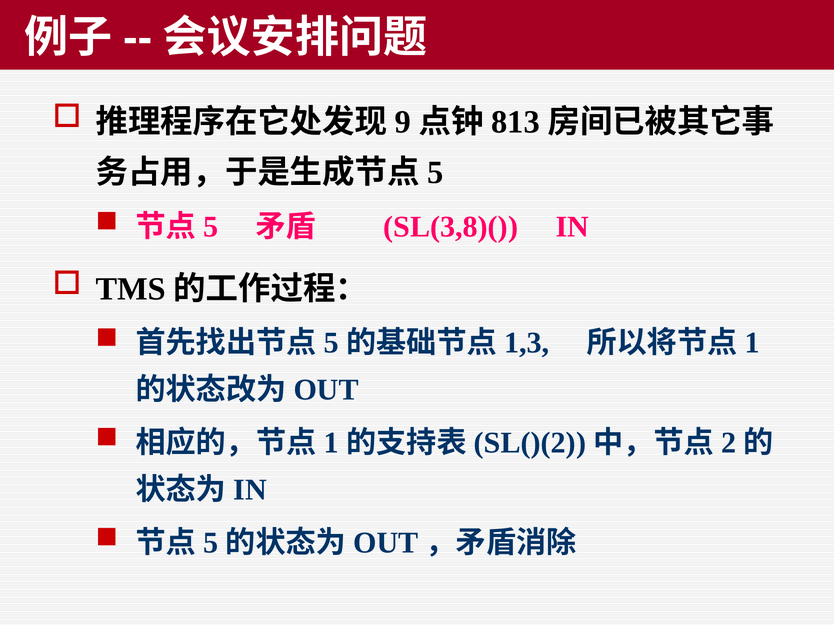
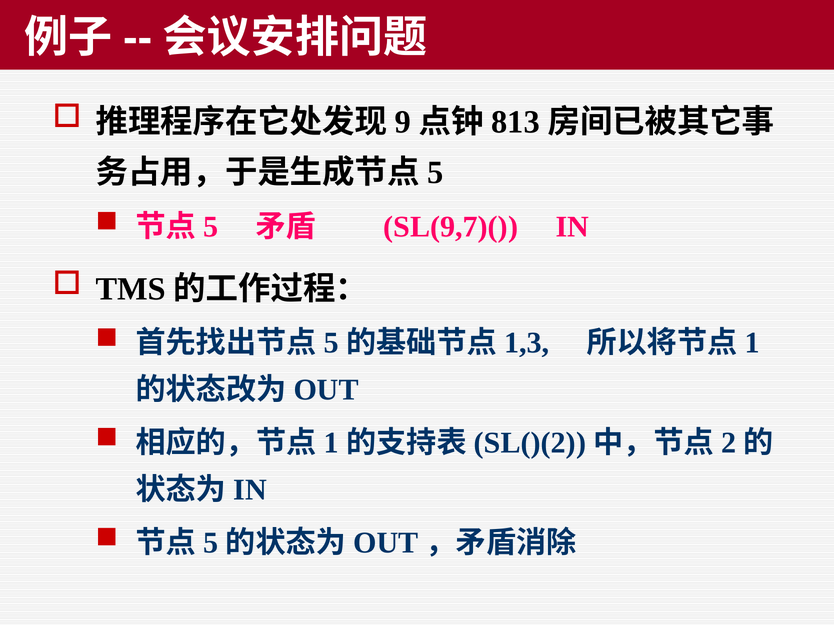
SL(3,8)(: SL(3,8)( -> SL(9,7)(
